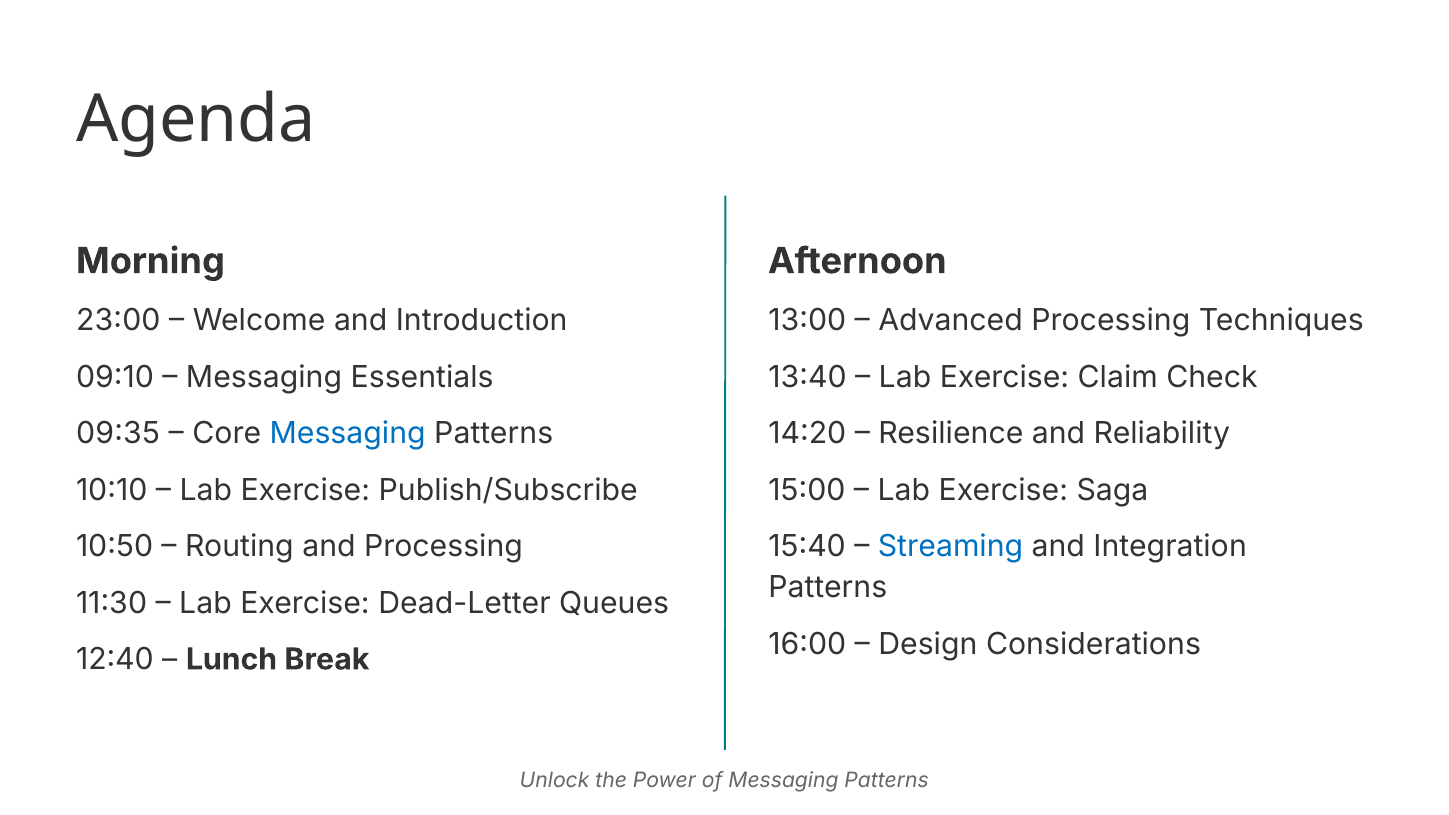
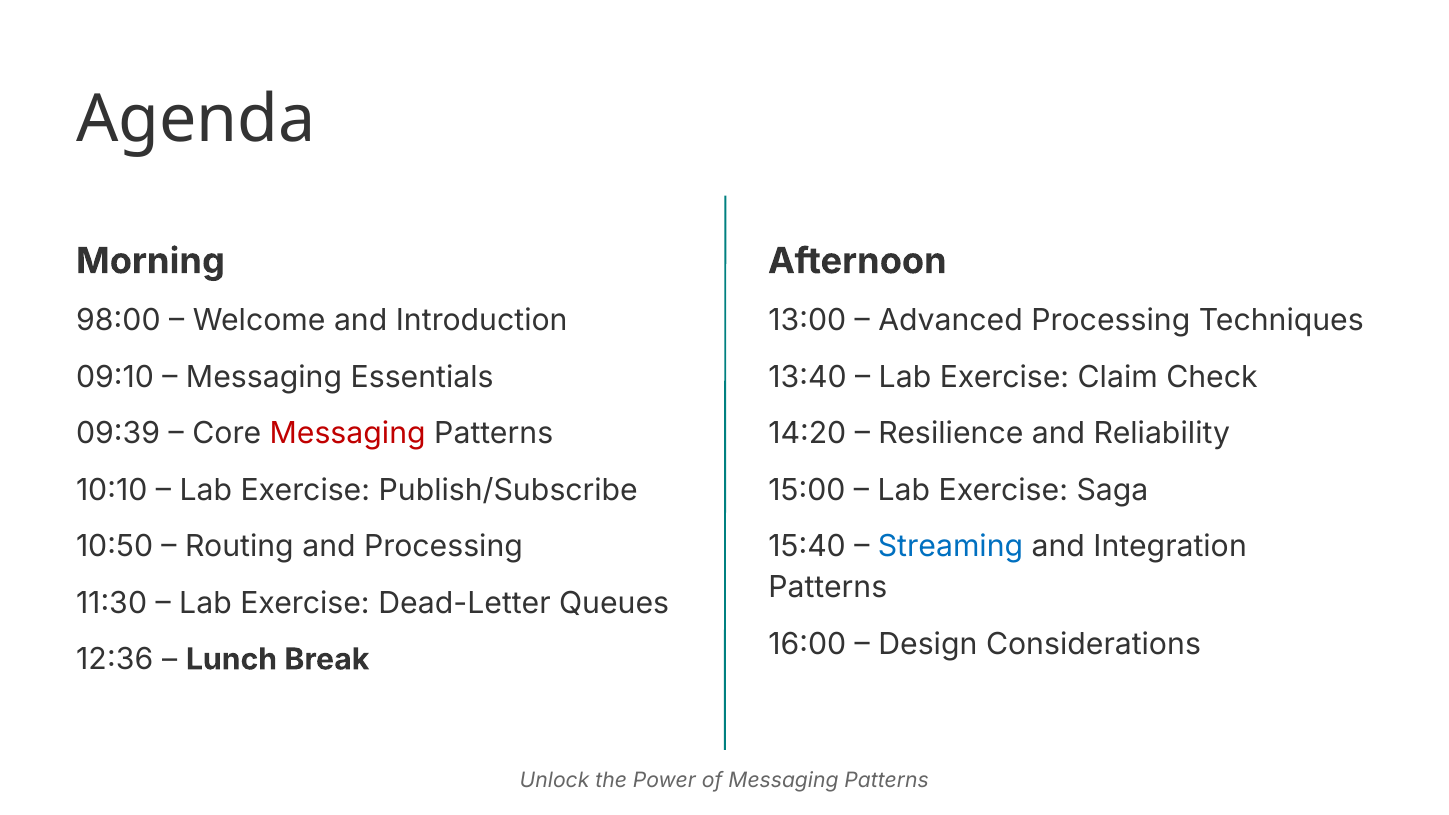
23:00: 23:00 -> 98:00
09:35: 09:35 -> 09:39
Messaging at (348, 434) colour: blue -> red
12:40: 12:40 -> 12:36
